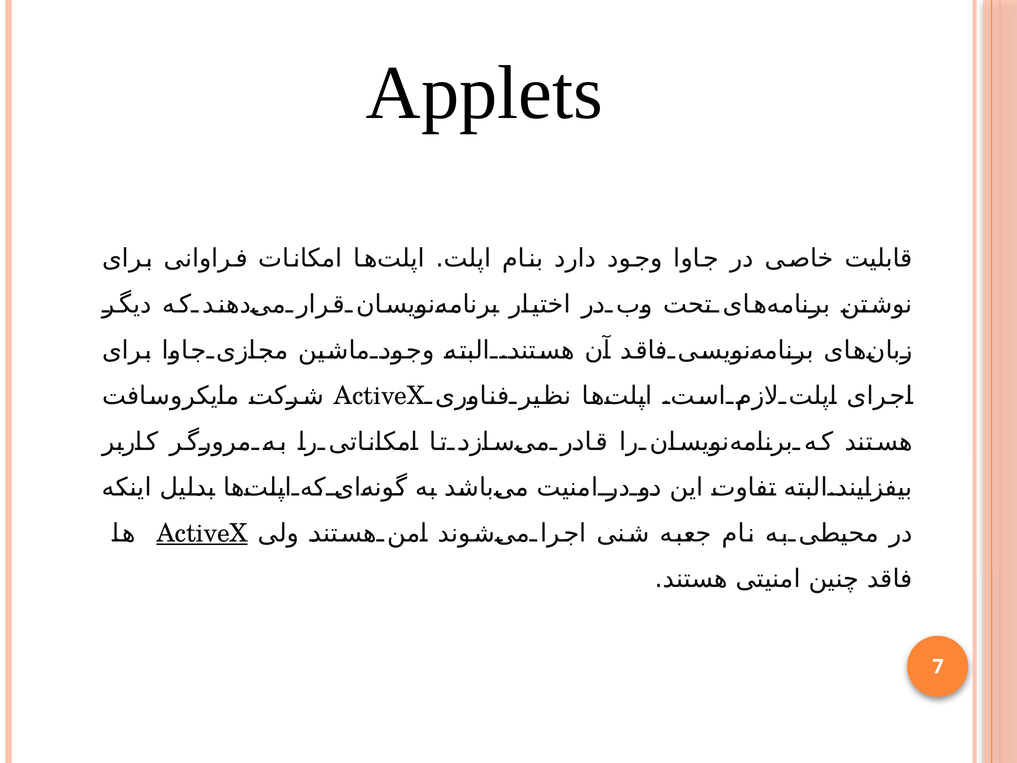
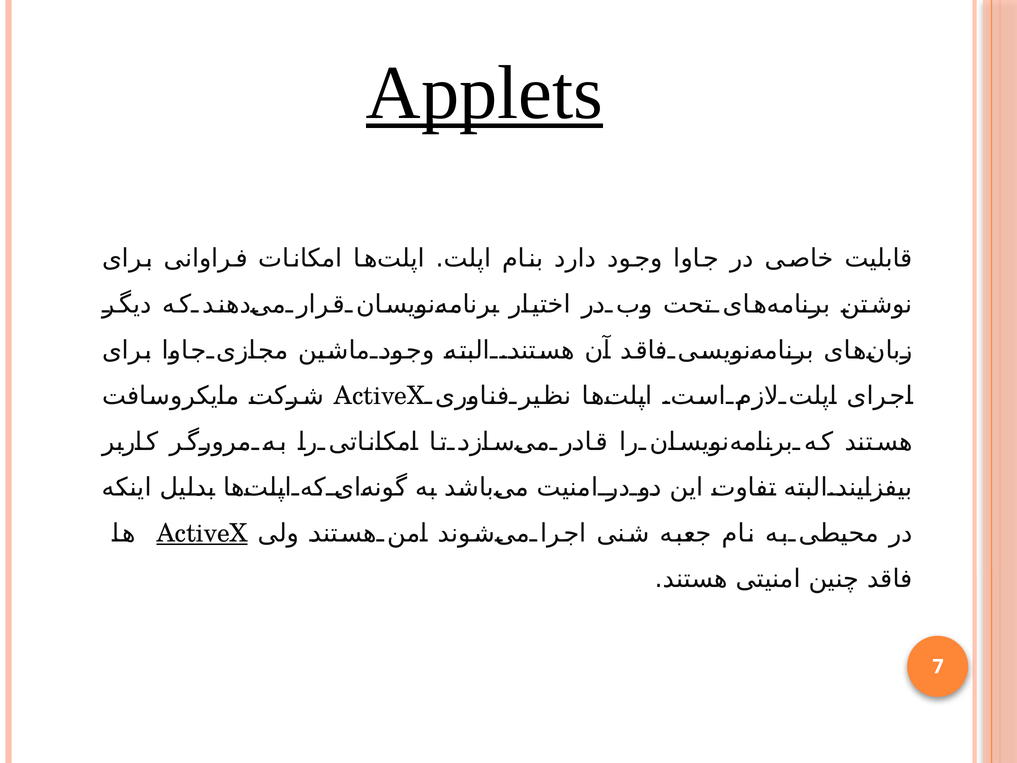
Applets underline: none -> present
